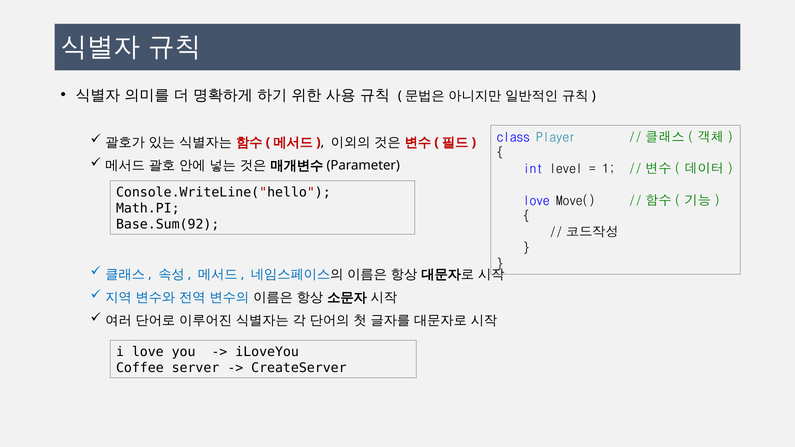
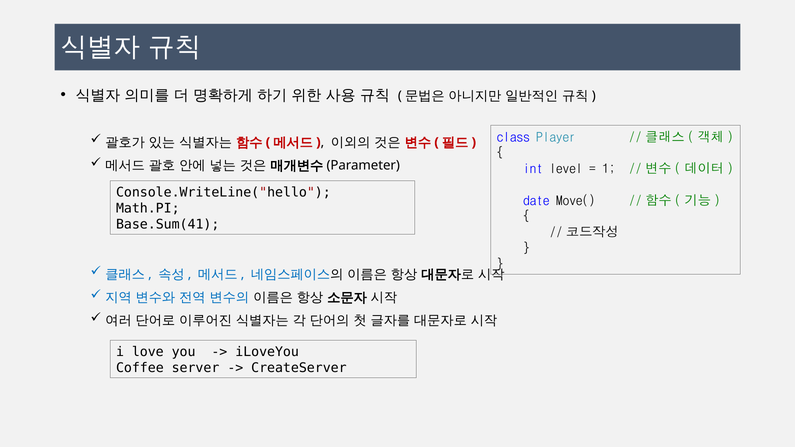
love at (536, 201): love -> date
Base.Sum(92: Base.Sum(92 -> Base.Sum(41
